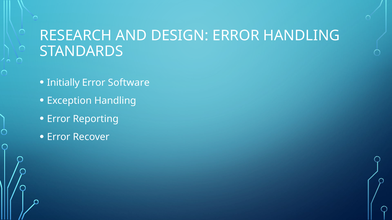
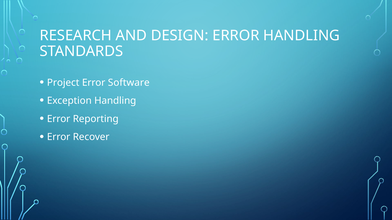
Initially: Initially -> Project
